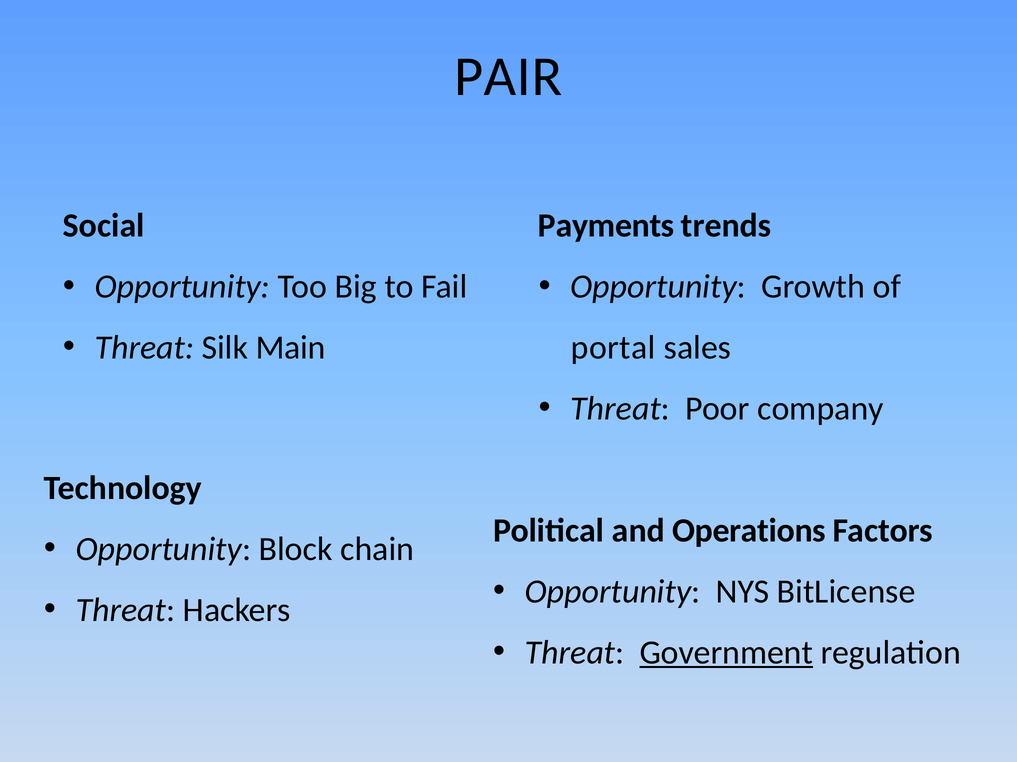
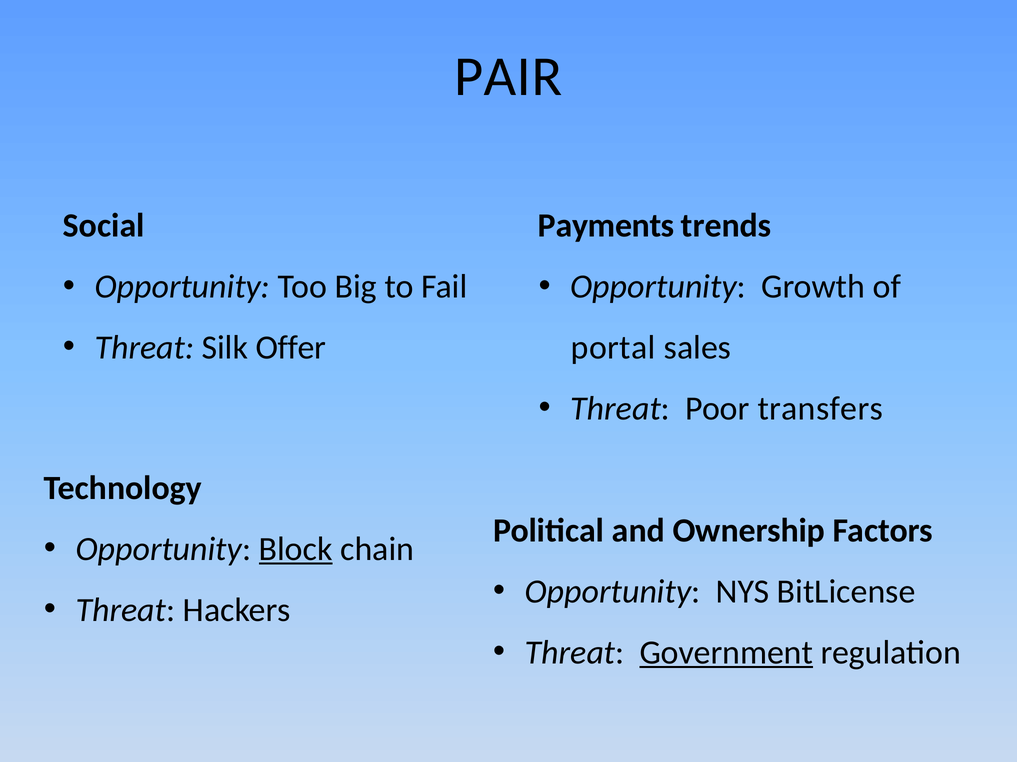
Main: Main -> Offer
company: company -> transfers
Operations: Operations -> Ownership
Block underline: none -> present
